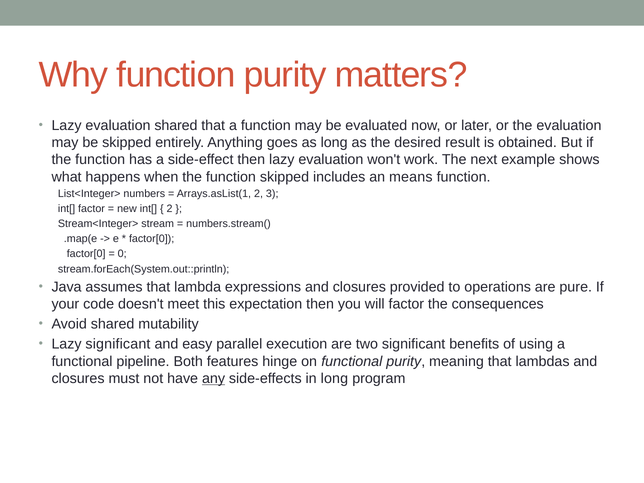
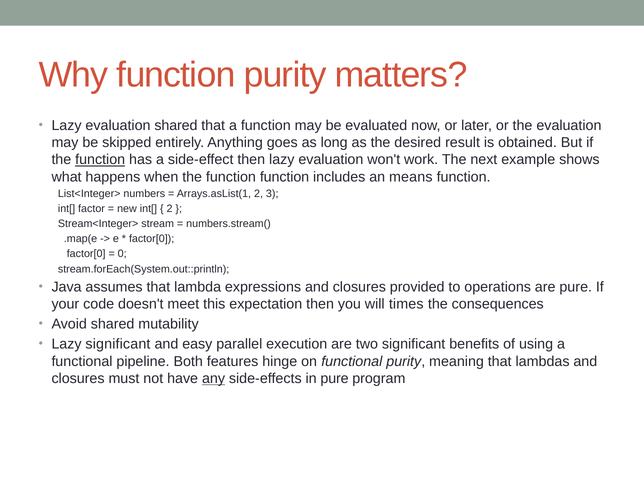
function at (100, 160) underline: none -> present
function skipped: skipped -> function
will factor: factor -> times
in long: long -> pure
